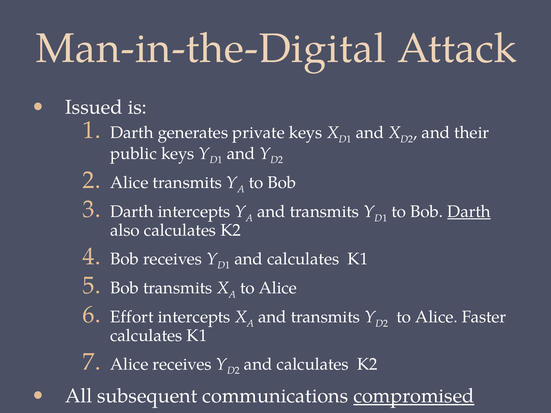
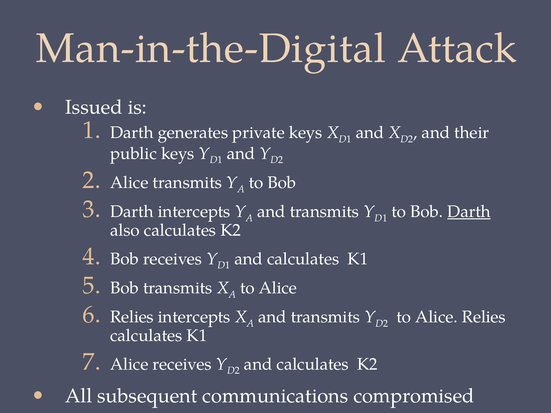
Effort at (132, 317): Effort -> Relies
Alice Faster: Faster -> Relies
compromised underline: present -> none
